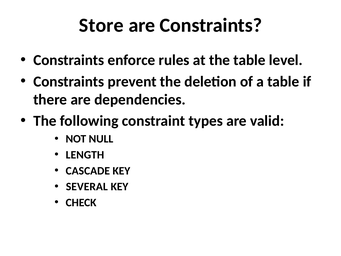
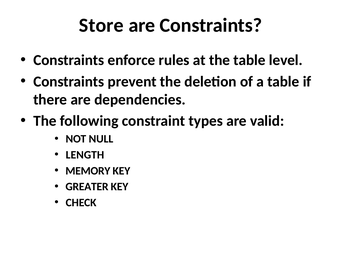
CASCADE: CASCADE -> MEMORY
SEVERAL: SEVERAL -> GREATER
